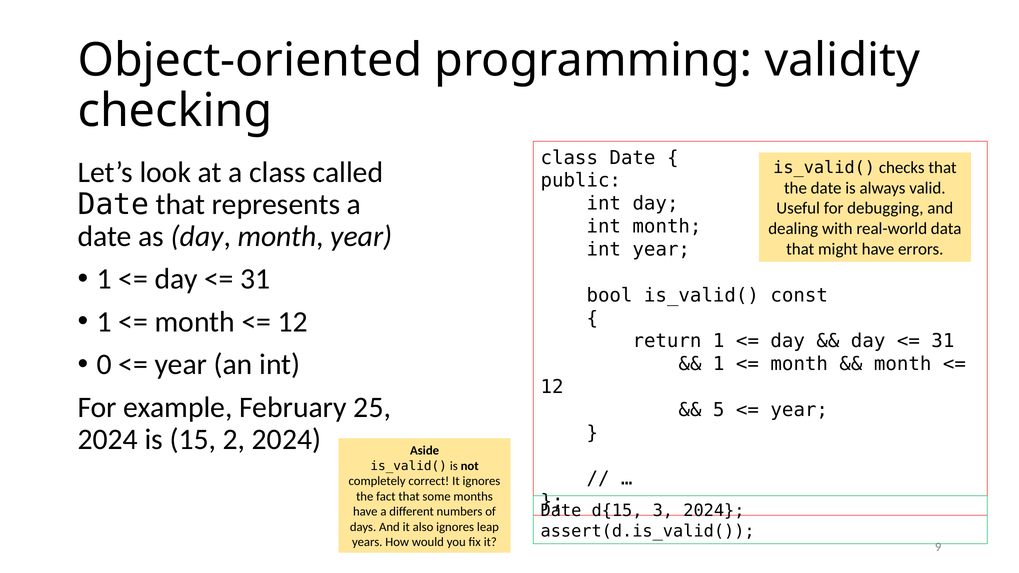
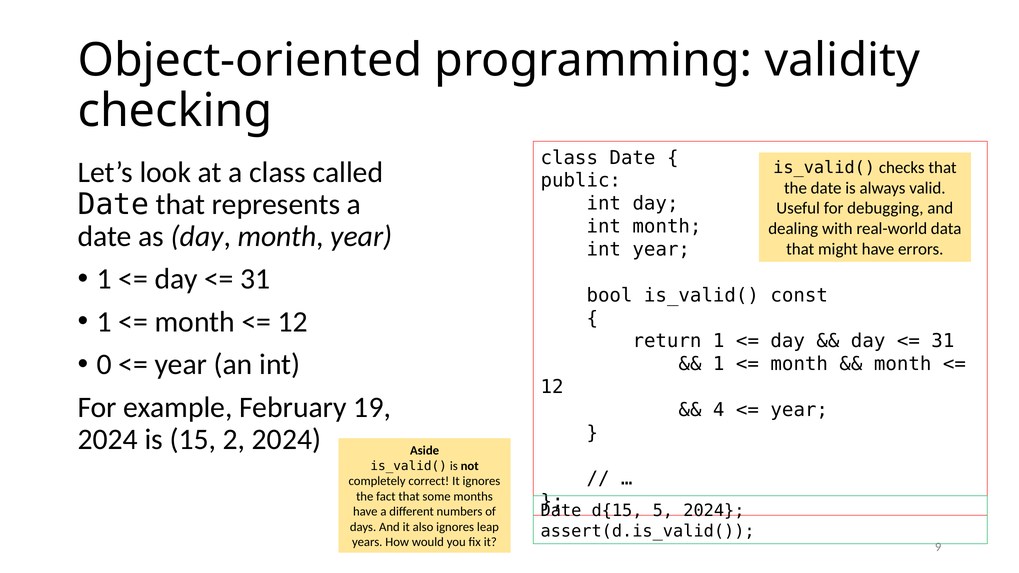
25: 25 -> 19
5: 5 -> 4
3: 3 -> 5
